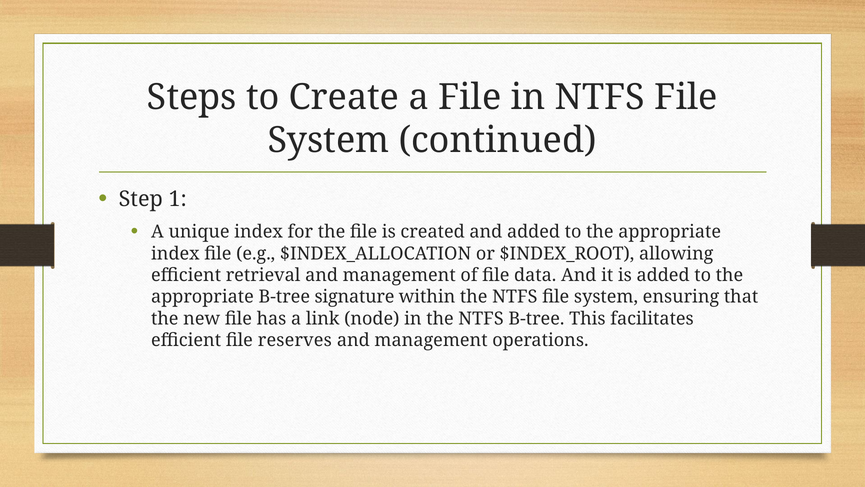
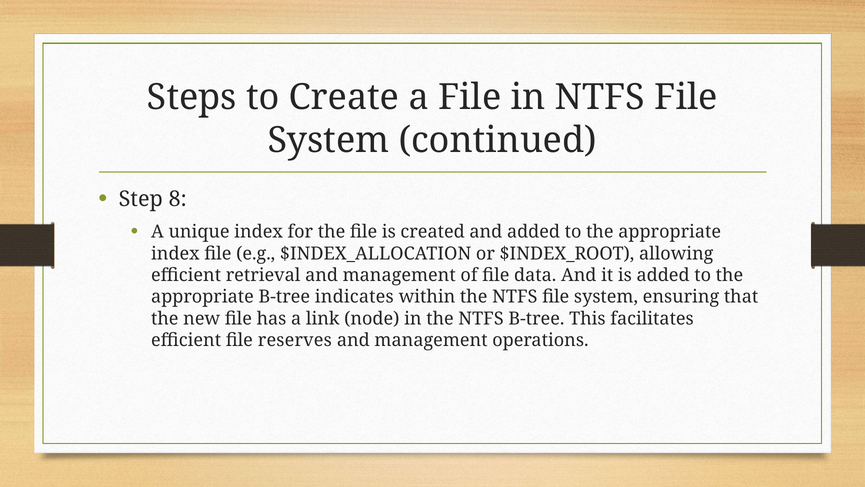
1: 1 -> 8
signature: signature -> indicates
